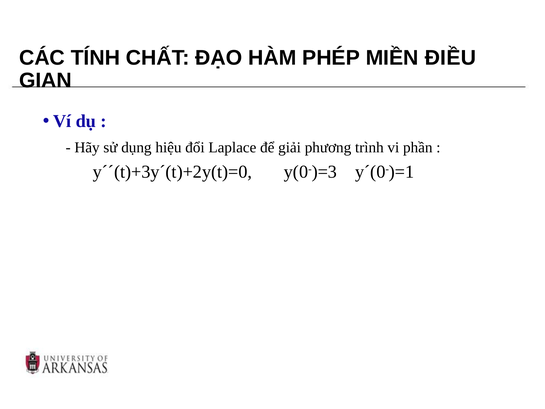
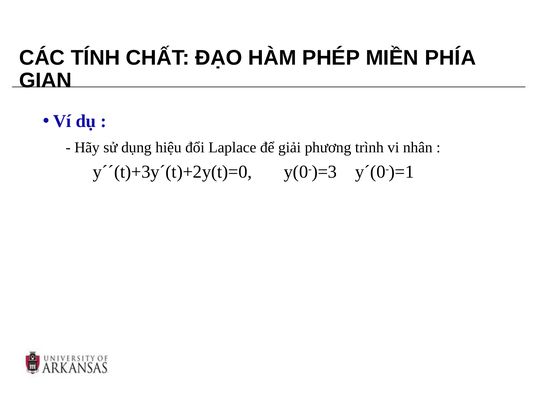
ĐIỀU: ĐIỀU -> PHÍA
phần: phần -> nhân
